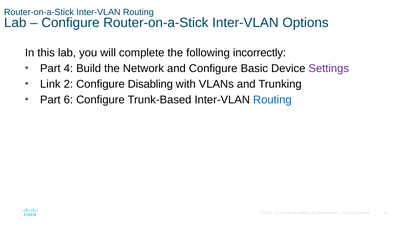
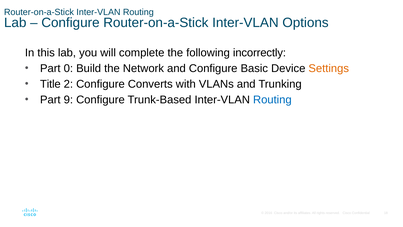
4: 4 -> 0
Settings colour: purple -> orange
Link: Link -> Title
Disabling: Disabling -> Converts
6: 6 -> 9
